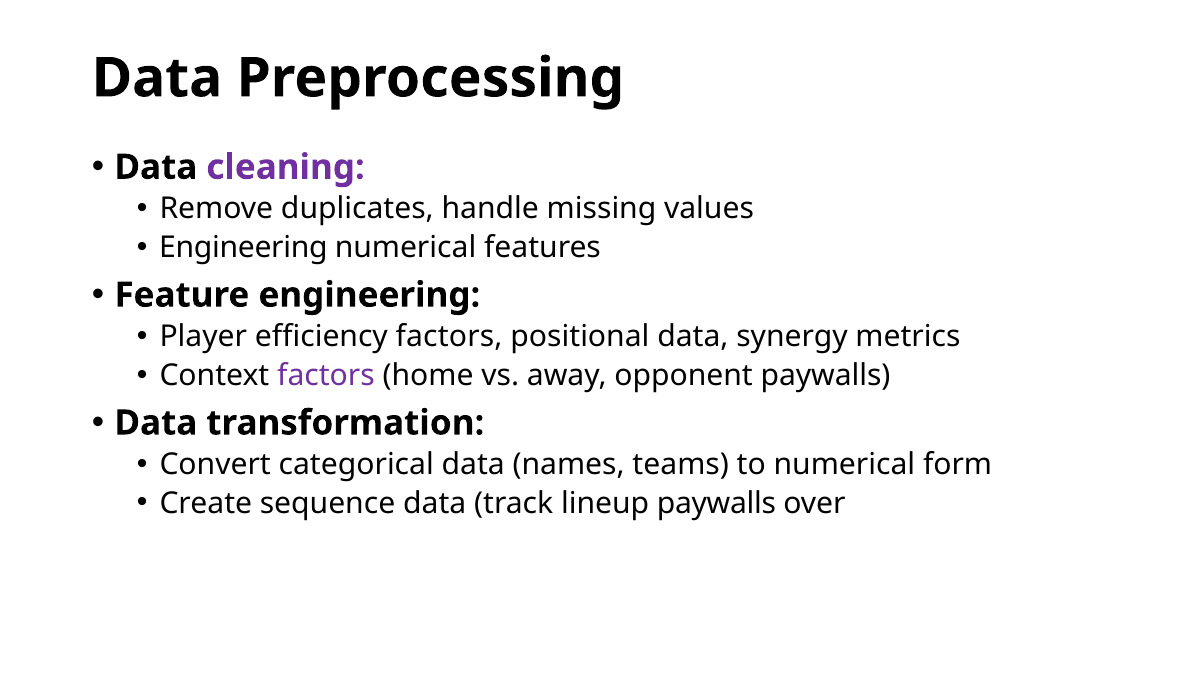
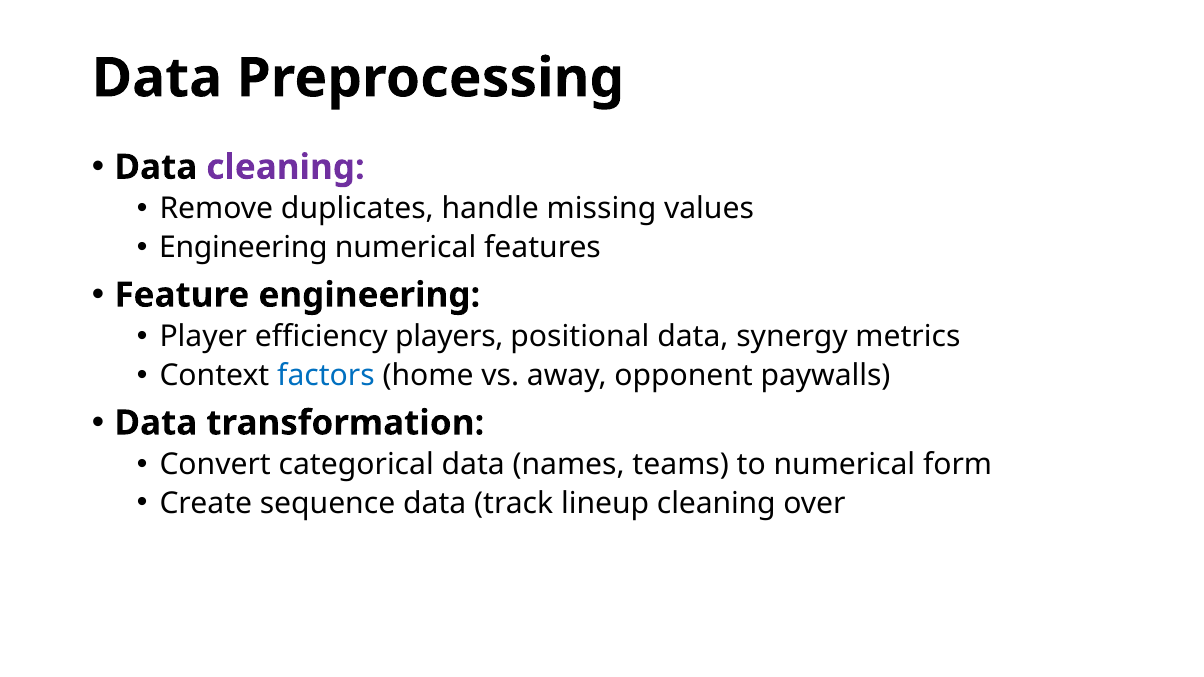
efficiency factors: factors -> players
factors at (326, 375) colour: purple -> blue
lineup paywalls: paywalls -> cleaning
